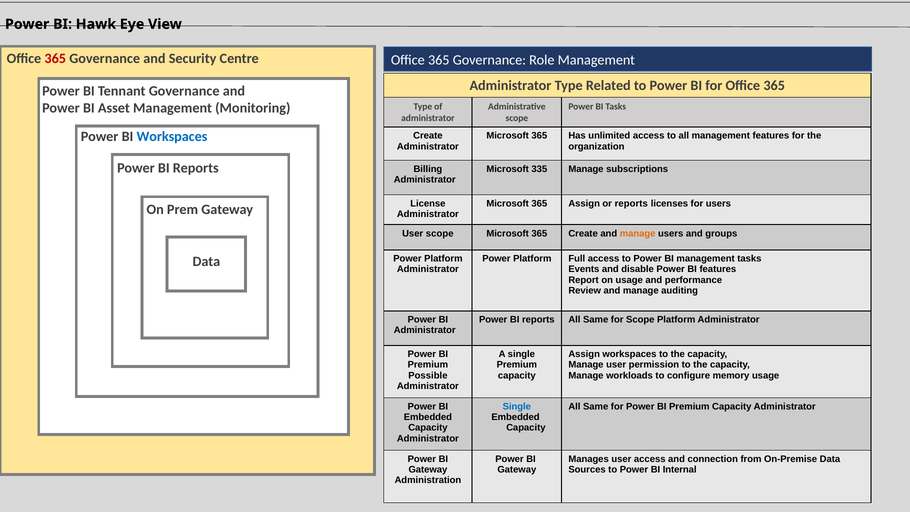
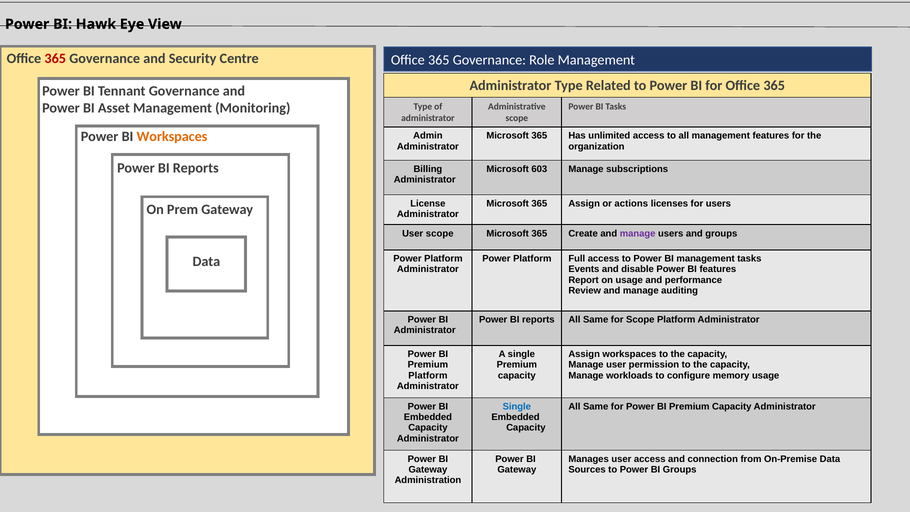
Workspaces at (172, 136) colour: blue -> orange
Create at (428, 136): Create -> Admin
335: 335 -> 603
or reports: reports -> actions
manage at (638, 233) colour: orange -> purple
Possible at (428, 375): Possible -> Platform
BI Internal: Internal -> Groups
